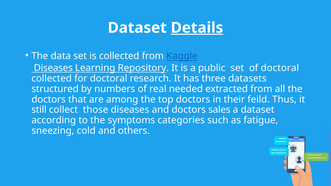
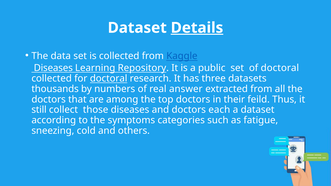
doctoral at (109, 79) underline: none -> present
structured: structured -> thousands
needed: needed -> answer
sales: sales -> each
